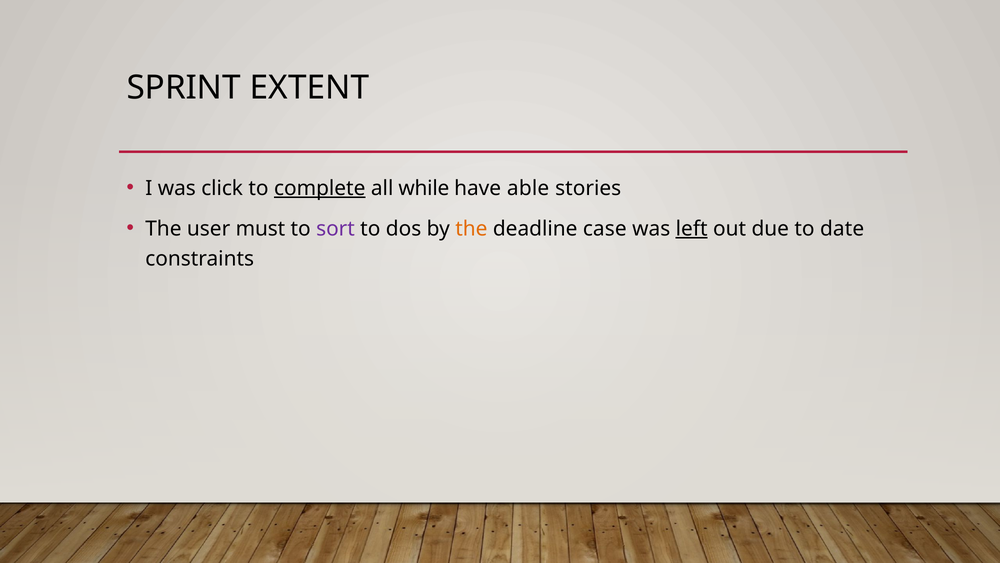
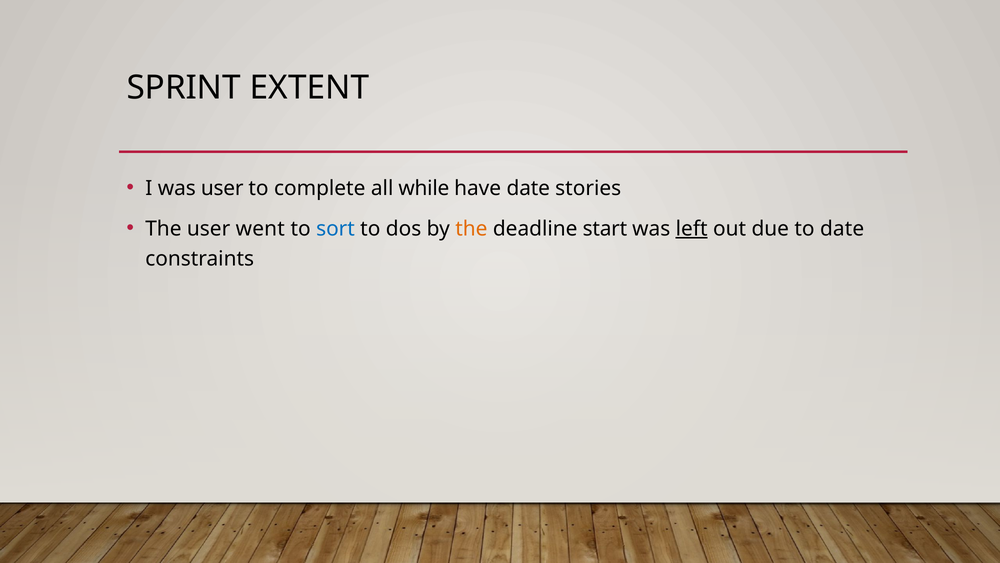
was click: click -> user
complete underline: present -> none
have able: able -> date
must: must -> went
sort colour: purple -> blue
case: case -> start
